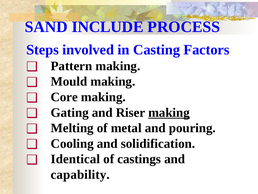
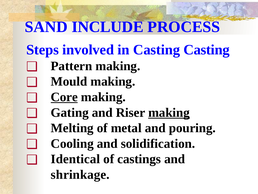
Casting Factors: Factors -> Casting
Core underline: none -> present
capability: capability -> shrinkage
